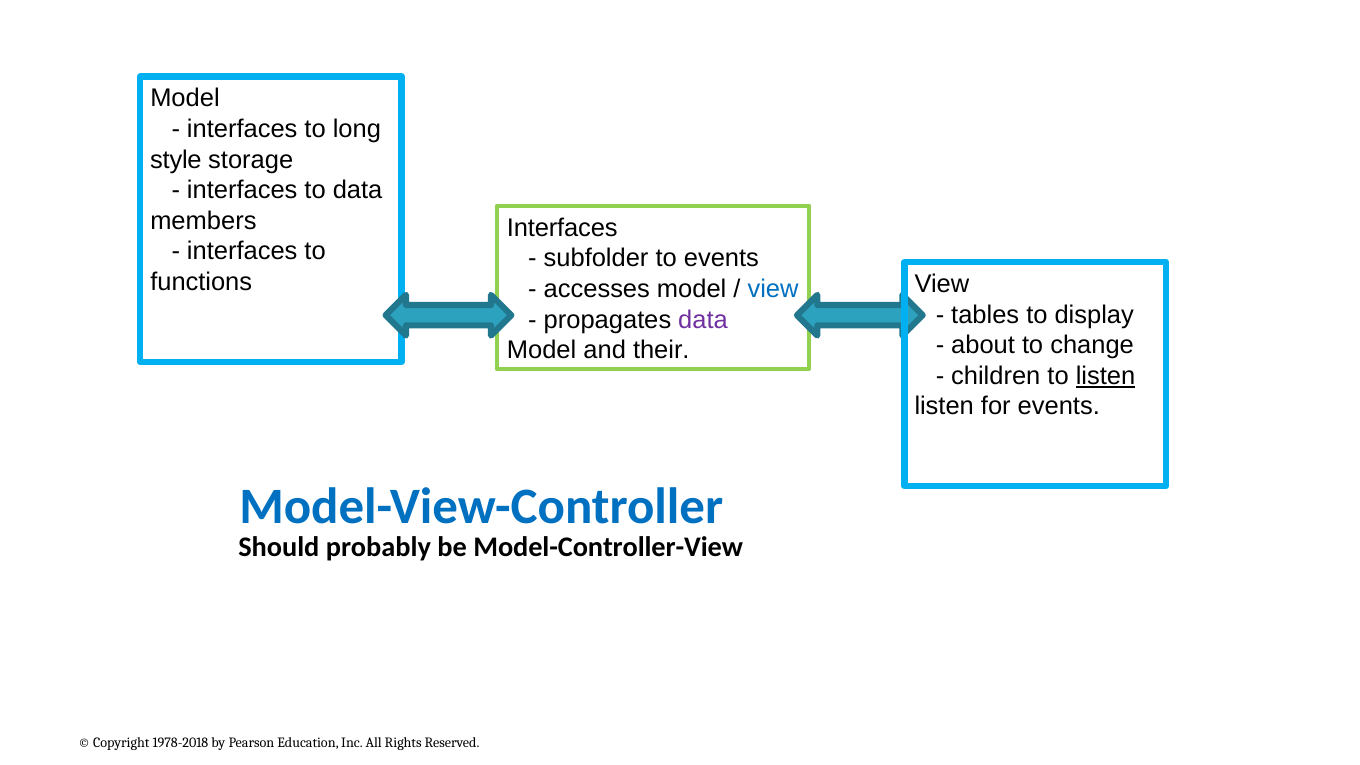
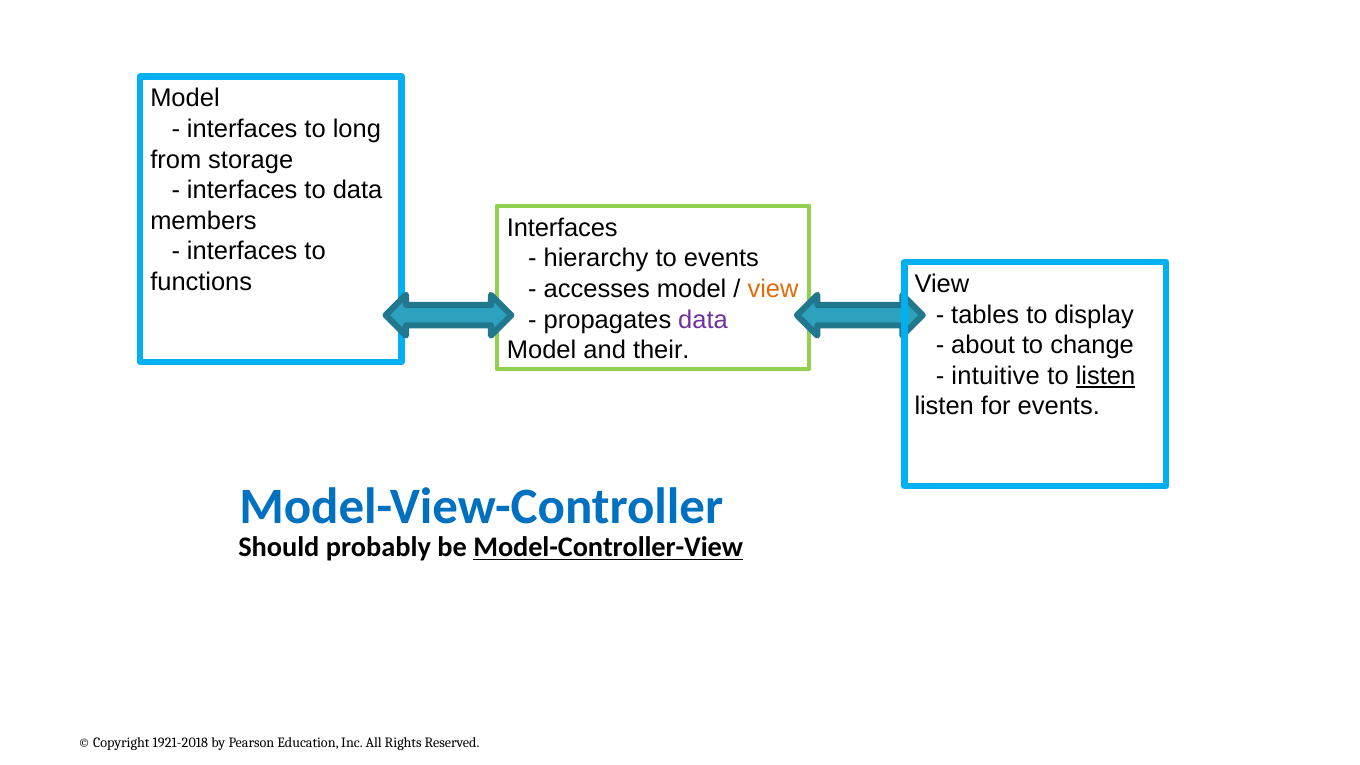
style: style -> from
subfolder: subfolder -> hierarchy
view at (773, 289) colour: blue -> orange
children: children -> intuitive
Model-Controller-View underline: none -> present
1978-2018: 1978-2018 -> 1921-2018
